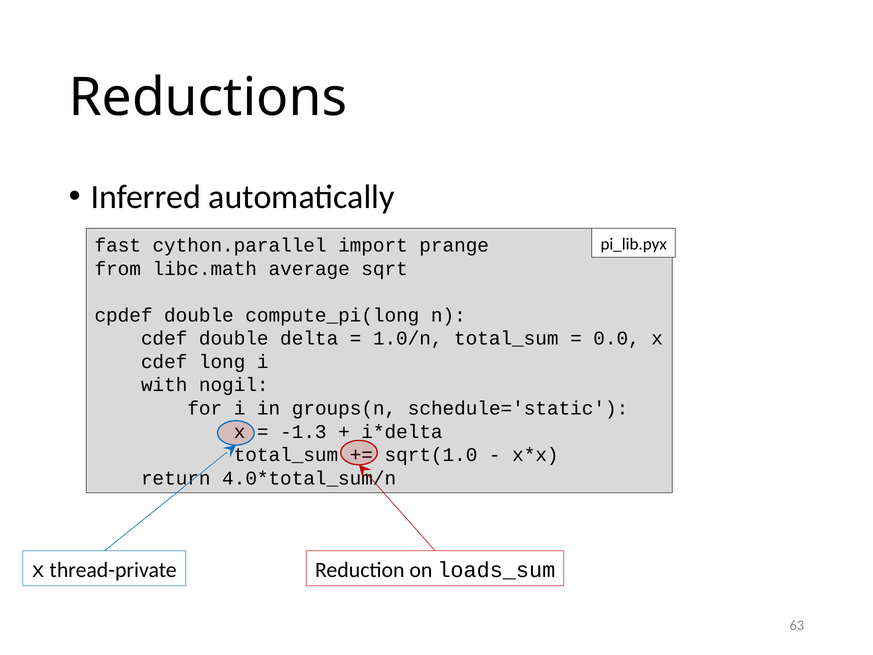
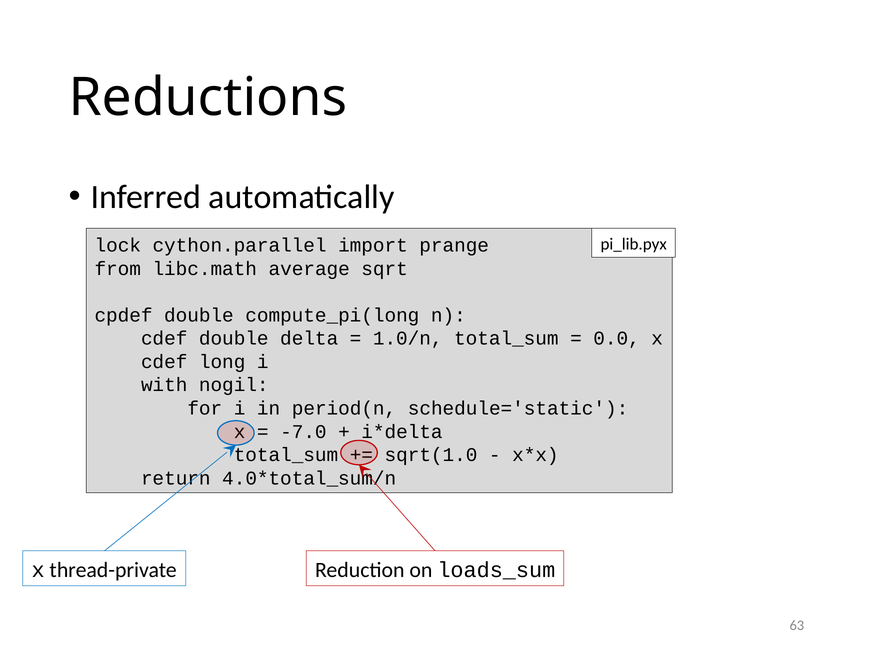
fast: fast -> lock
groups(n: groups(n -> period(n
-1.3: -1.3 -> -7.0
